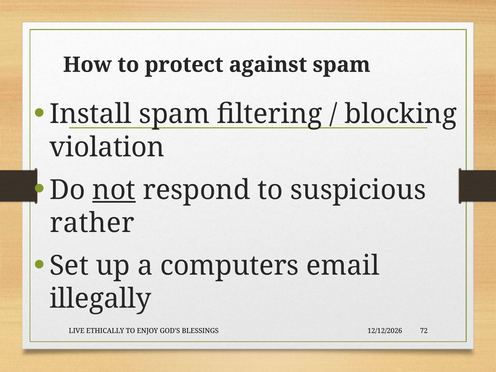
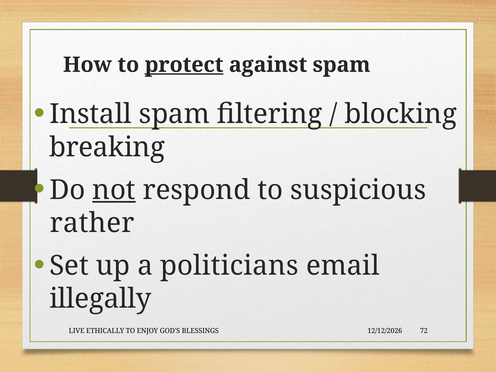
protect underline: none -> present
violation: violation -> breaking
computers: computers -> politicians
